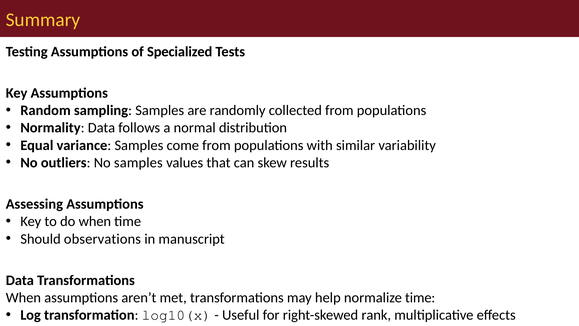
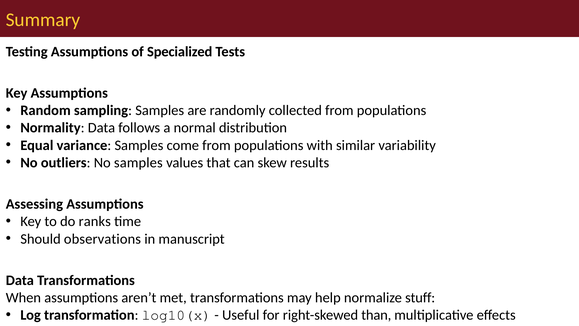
do when: when -> ranks
normalize time: time -> stuff
right-skewed rank: rank -> than
